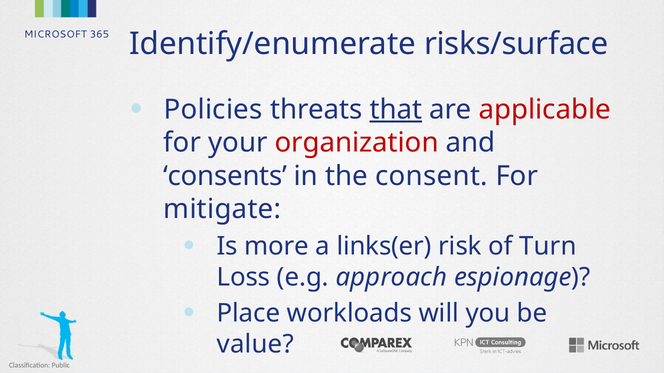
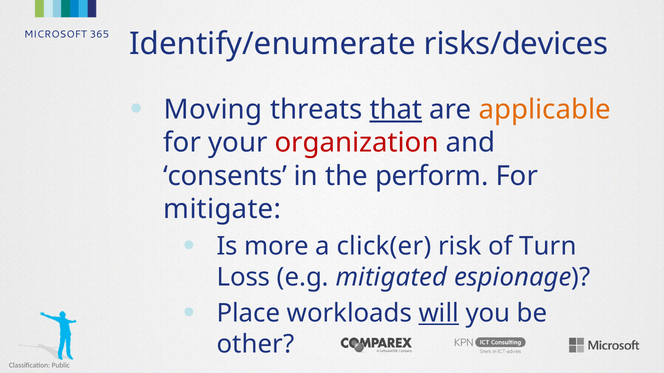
risks/surface: risks/surface -> risks/devices
Policies: Policies -> Moving
applicable colour: red -> orange
consent: consent -> perform
links(er: links(er -> click(er
approach: approach -> mitigated
will underline: none -> present
value: value -> other
